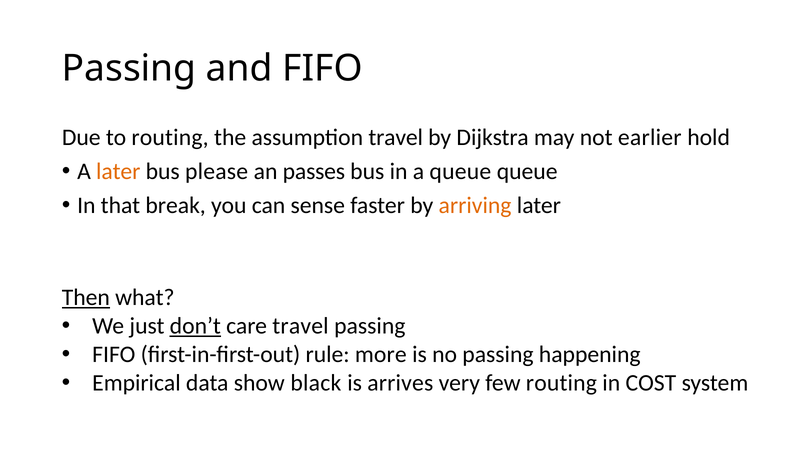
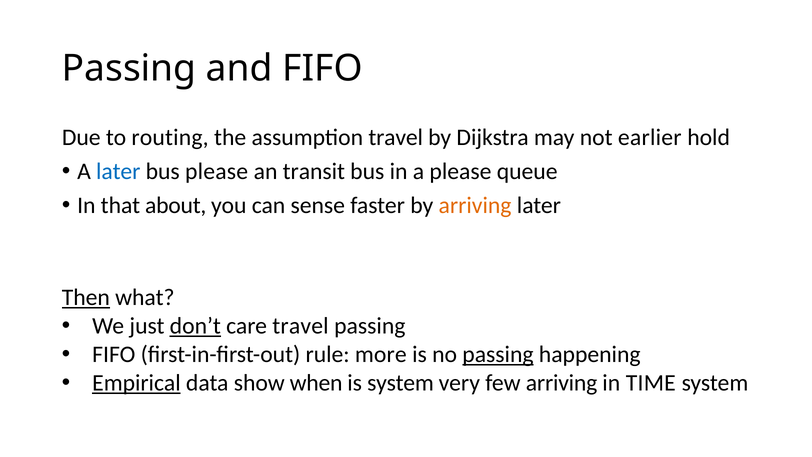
later at (118, 171) colour: orange -> blue
passes: passes -> transit
a queue: queue -> please
break: break -> about
passing at (498, 354) underline: none -> present
Empirical underline: none -> present
black: black -> when
is arrives: arrives -> system
few routing: routing -> arriving
COST: COST -> TIME
